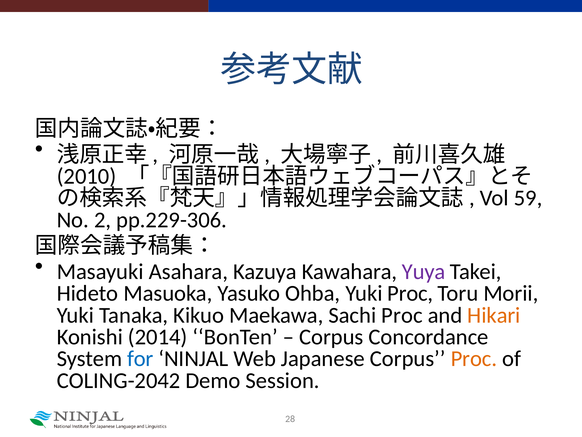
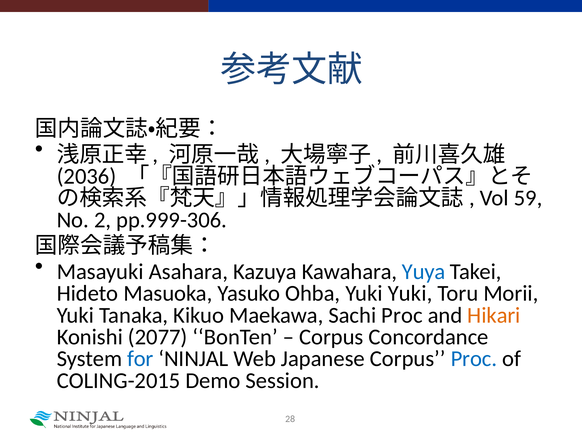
2010: 2010 -> 2036
pp.229-306: pp.229-306 -> pp.999-306
Yuya colour: purple -> blue
Yuki Proc: Proc -> Yuki
2014: 2014 -> 2077
Proc at (474, 358) colour: orange -> blue
COLING-2042: COLING-2042 -> COLING-2015
